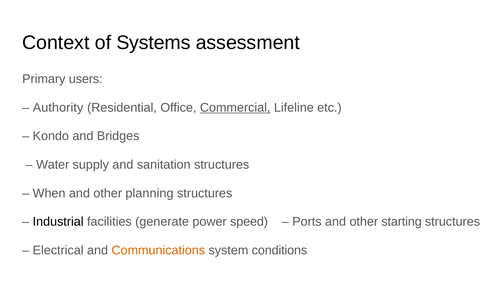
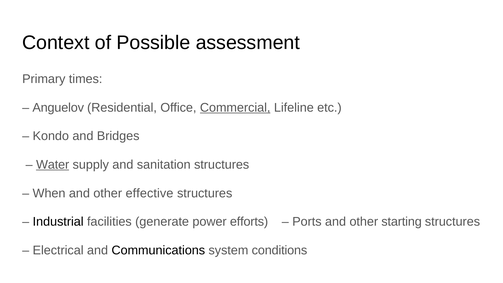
Systems: Systems -> Possible
users: users -> times
Authority: Authority -> Anguelov
Water underline: none -> present
planning: planning -> effective
speed: speed -> efforts
Communications colour: orange -> black
